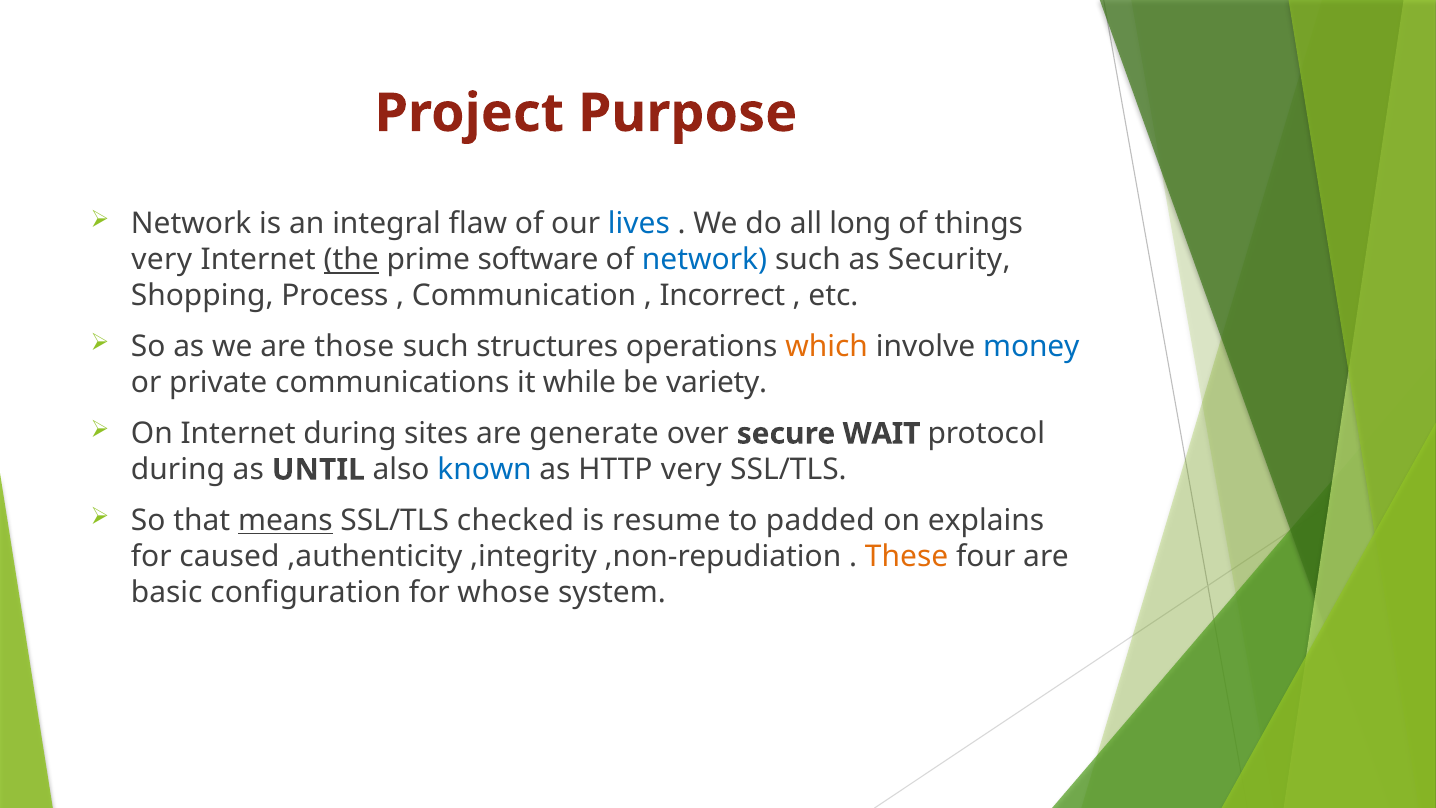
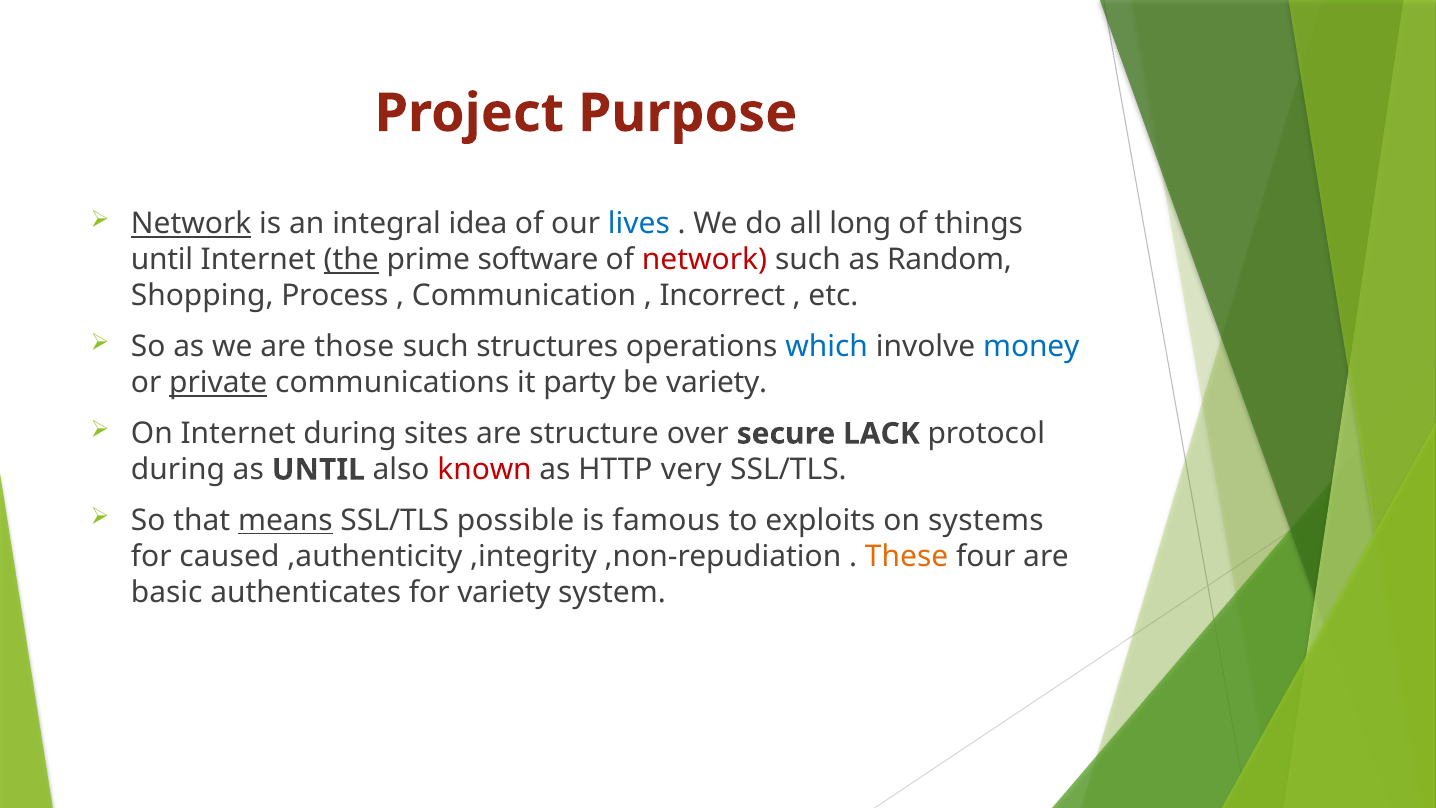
Network at (191, 224) underline: none -> present
flaw: flaw -> idea
very at (162, 260): very -> until
network at (705, 260) colour: blue -> red
Security: Security -> Random
which colour: orange -> blue
private underline: none -> present
while: while -> party
generate: generate -> structure
WAIT: WAIT -> LACK
known colour: blue -> red
checked: checked -> possible
resume: resume -> famous
padded: padded -> exploits
explains: explains -> systems
configuration: configuration -> authenticates
for whose: whose -> variety
